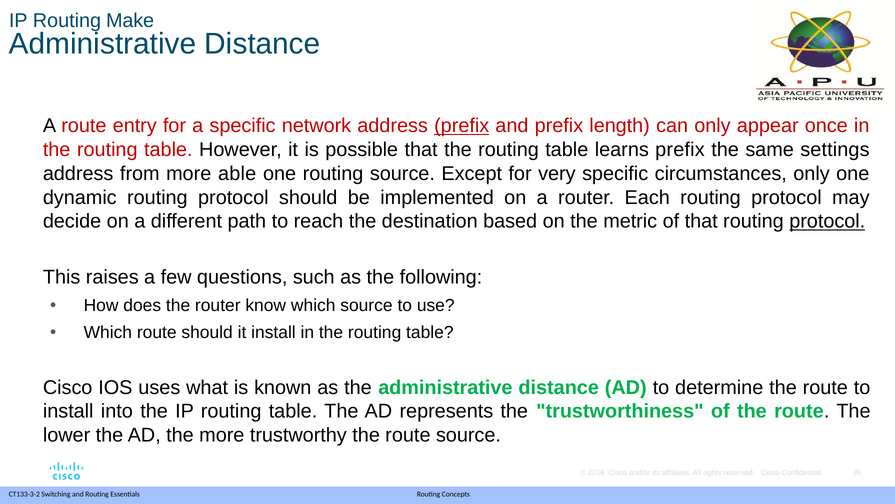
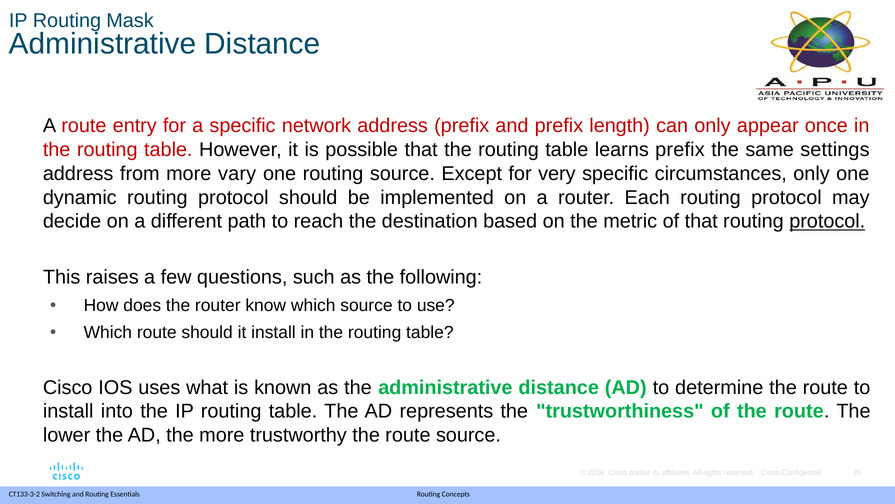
Make: Make -> Mask
prefix at (462, 126) underline: present -> none
able: able -> vary
